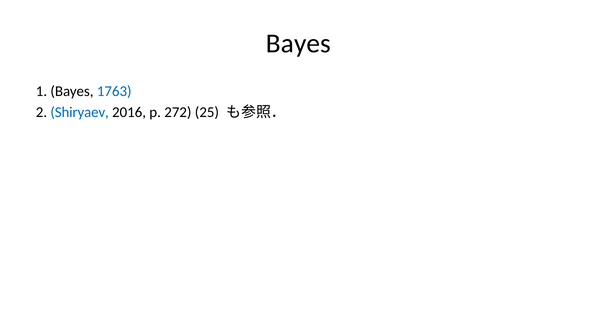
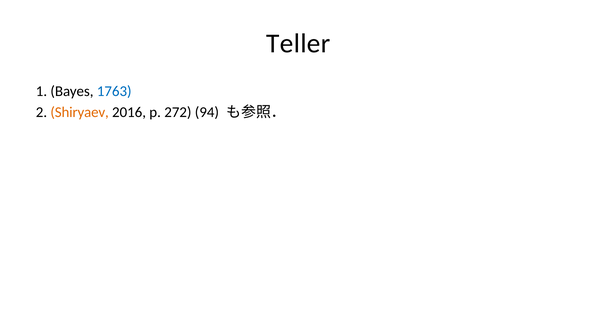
Bayes at (298, 43): Bayes -> Teller
Shiryaev colour: blue -> orange
25: 25 -> 94
